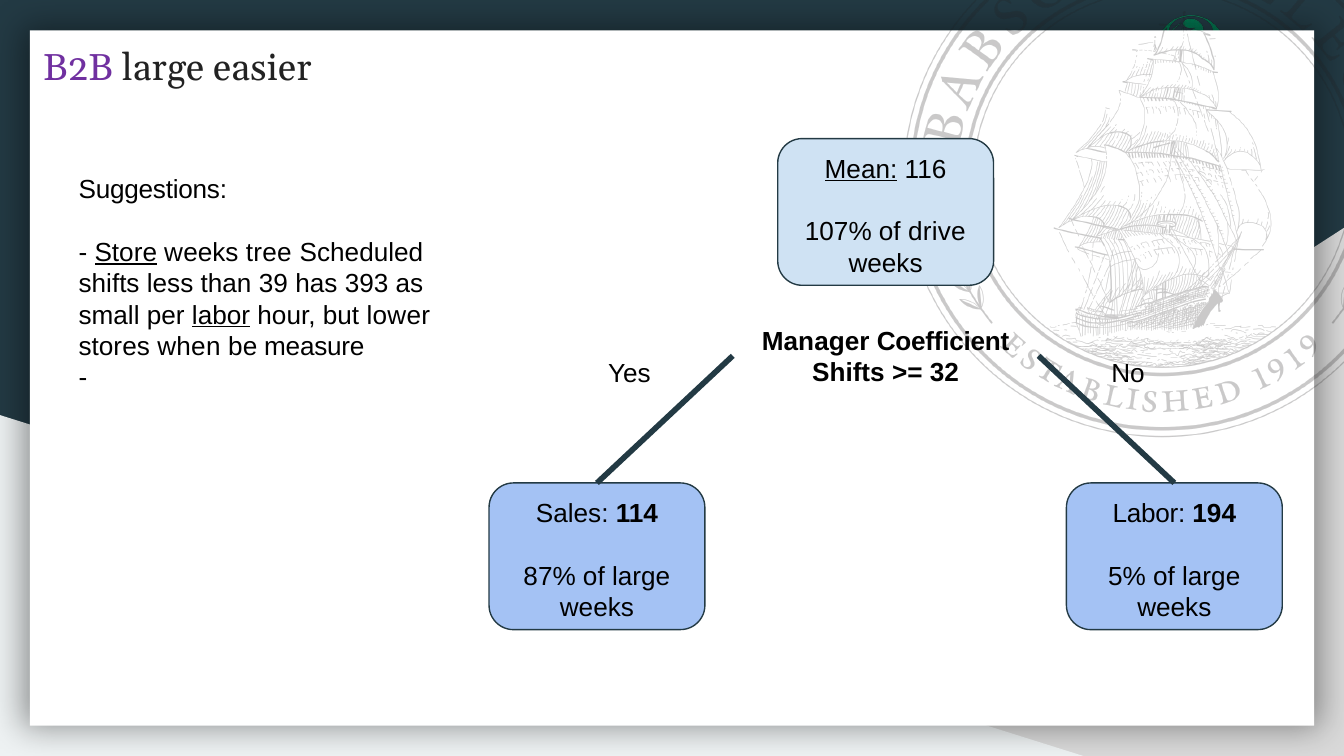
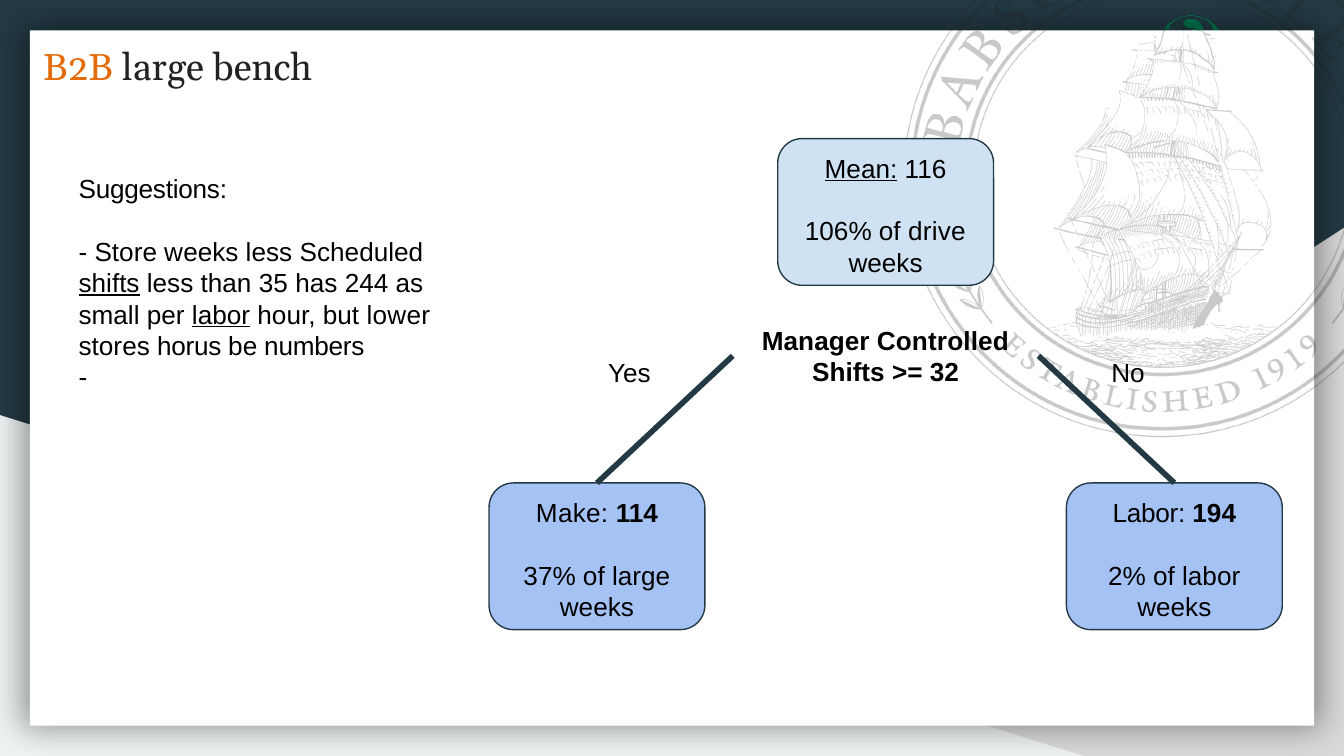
B2B colour: purple -> orange
easier: easier -> bench
107%: 107% -> 106%
Store underline: present -> none
weeks tree: tree -> less
shifts at (109, 284) underline: none -> present
39: 39 -> 35
393: 393 -> 244
Coefficient: Coefficient -> Controlled
when: when -> horus
measure: measure -> numbers
Sales: Sales -> Make
87%: 87% -> 37%
5%: 5% -> 2%
large at (1211, 577): large -> labor
